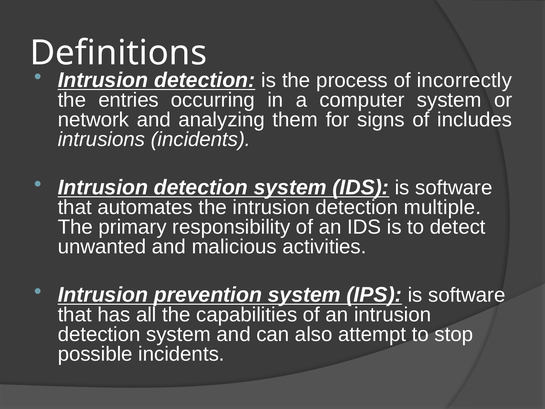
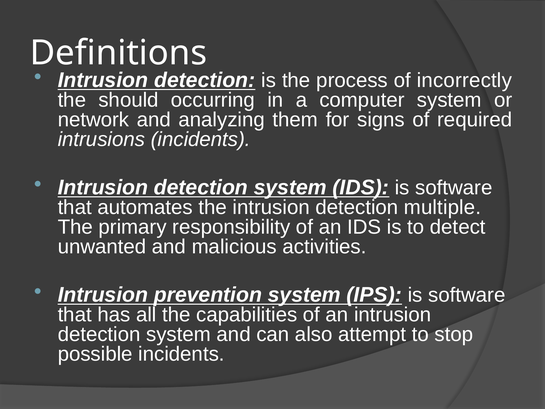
entries: entries -> should
includes: includes -> required
